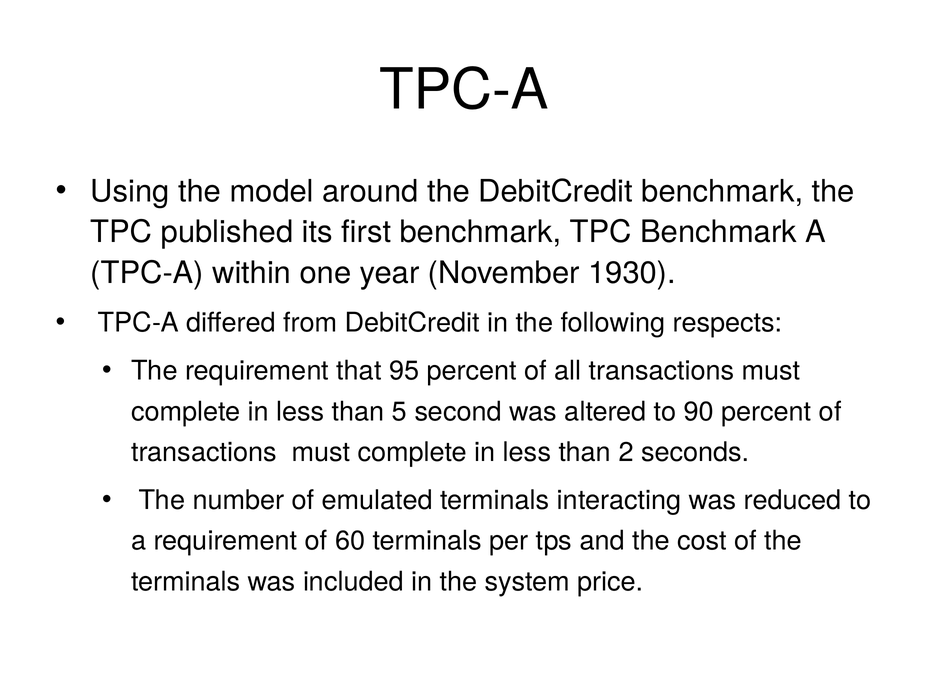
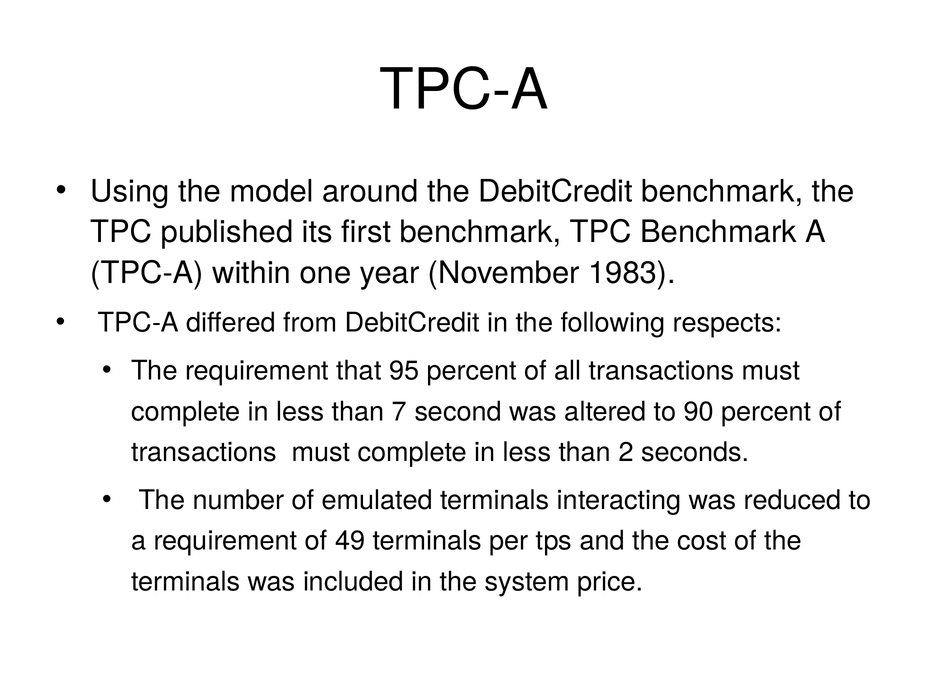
1930: 1930 -> 1983
5: 5 -> 7
60: 60 -> 49
